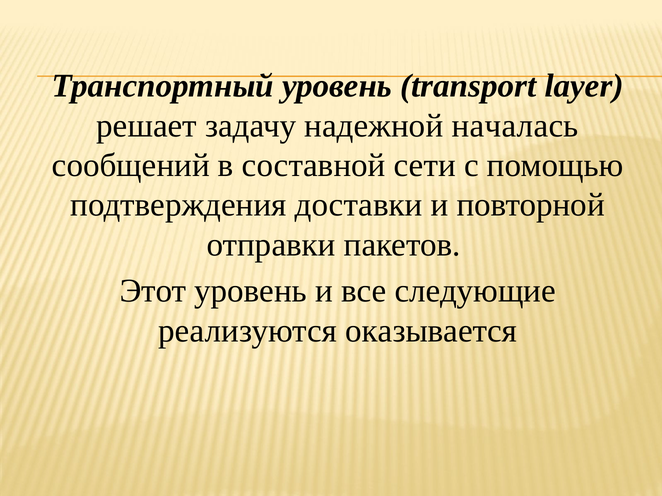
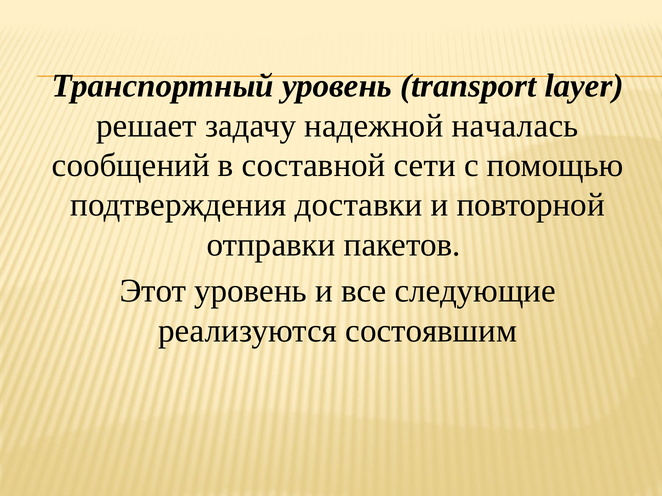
оказывается: оказывается -> состоявшим
